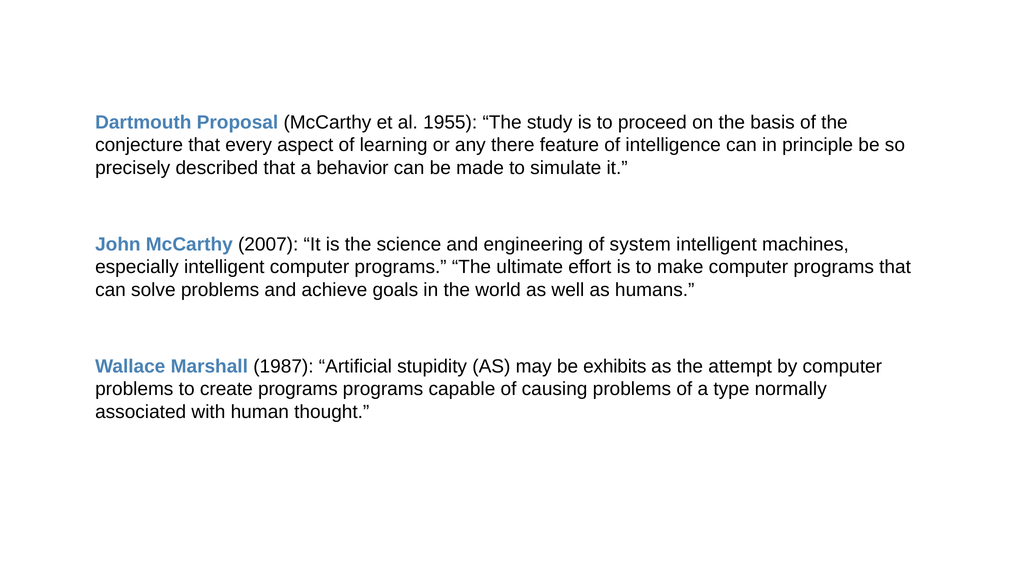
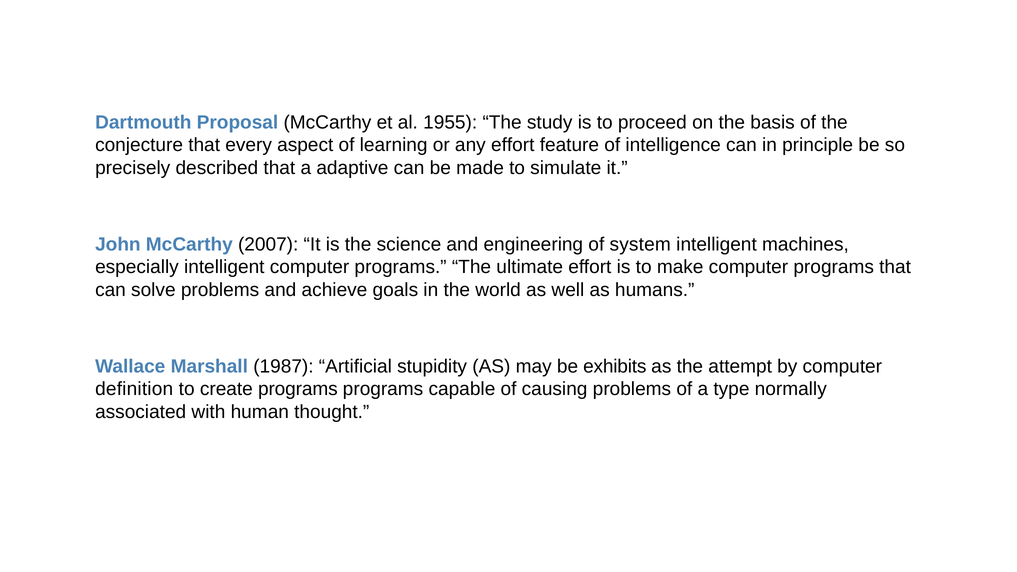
any there: there -> effort
behavior: behavior -> adaptive
problems at (134, 389): problems -> definition
